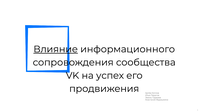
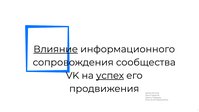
успех underline: none -> present
